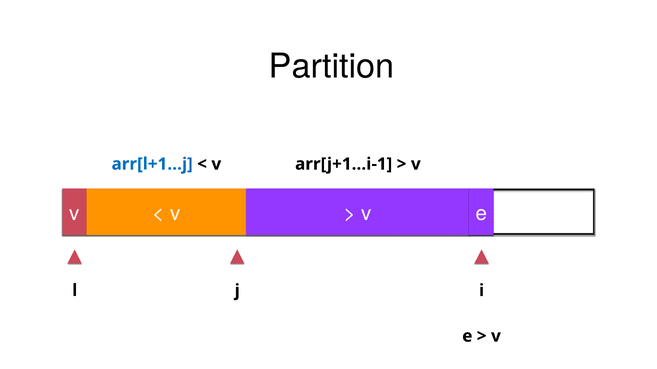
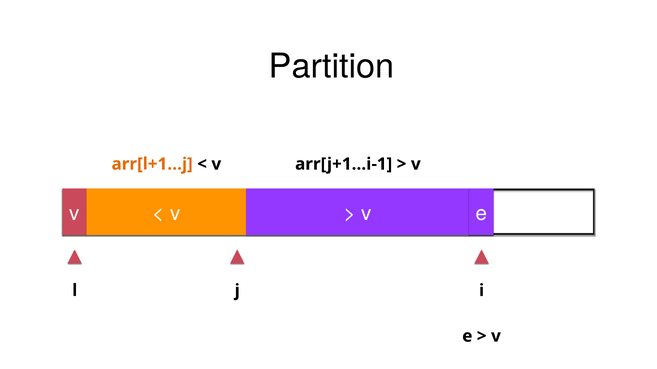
arr[l+1…j colour: blue -> orange
